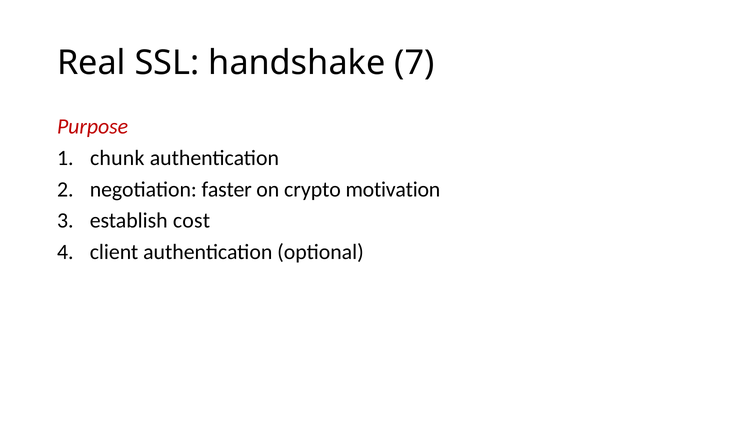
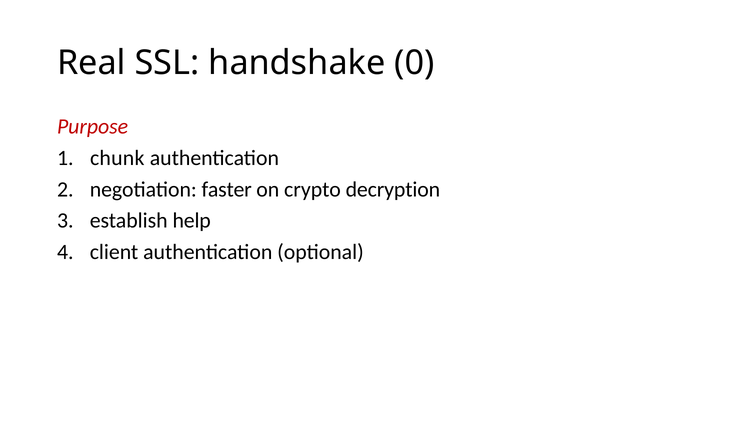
7: 7 -> 0
motivation: motivation -> decryption
cost: cost -> help
